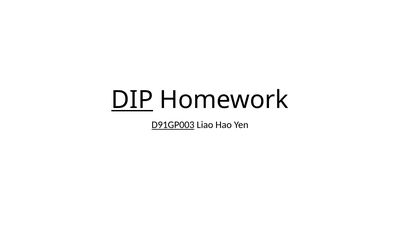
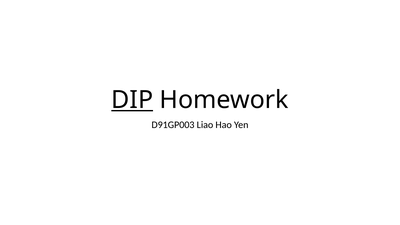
D91GP003 underline: present -> none
